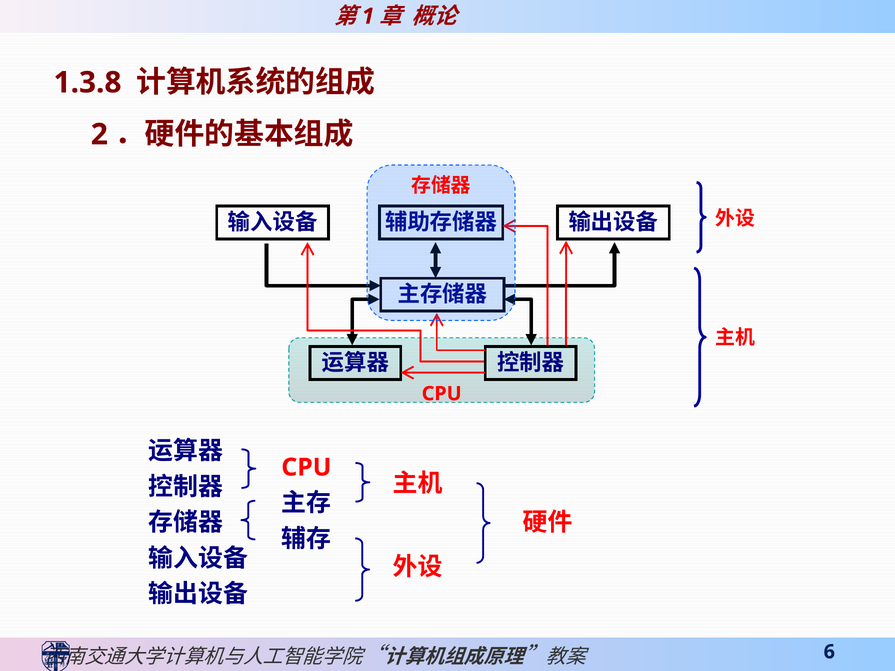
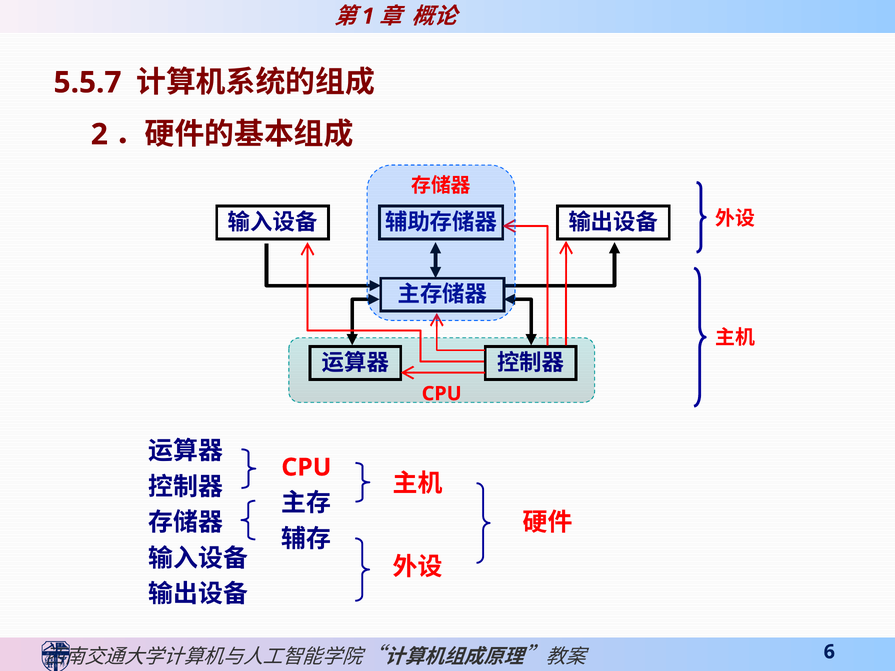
1.3.8: 1.3.8 -> 5.5.7
